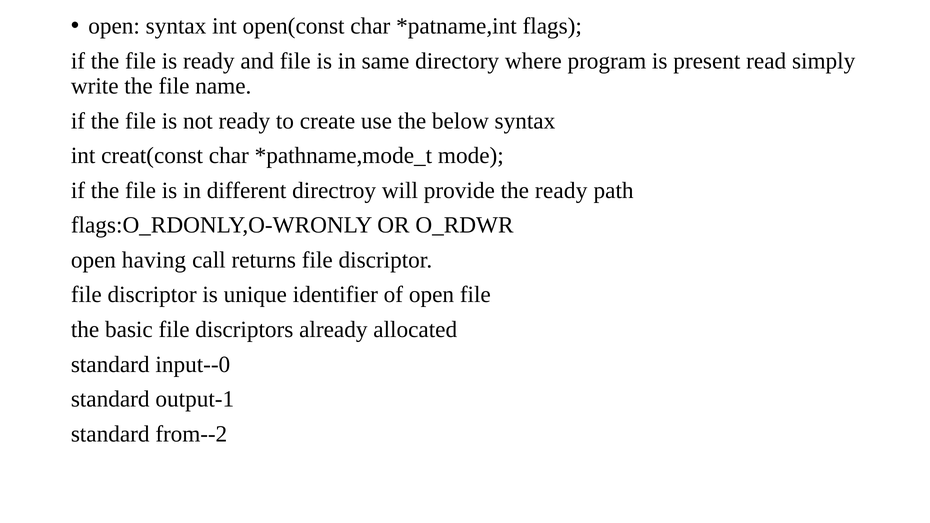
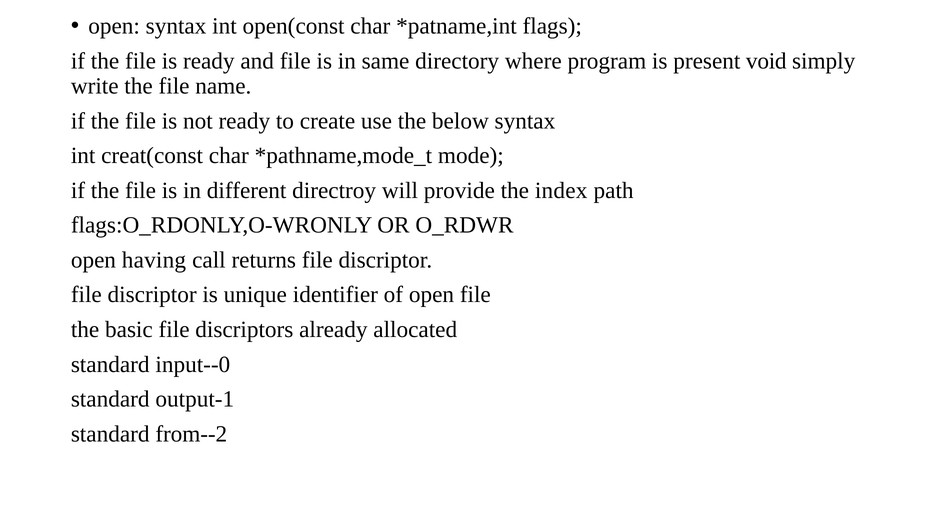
read: read -> void
the ready: ready -> index
